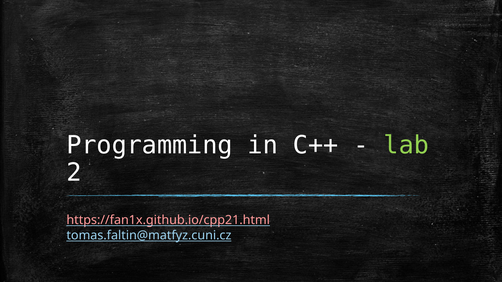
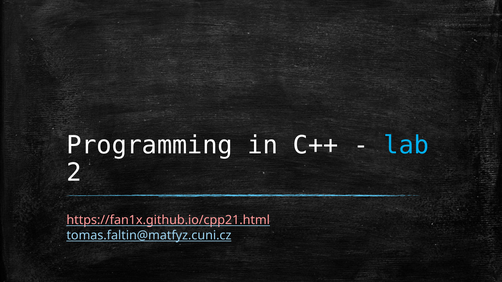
lab colour: light green -> light blue
